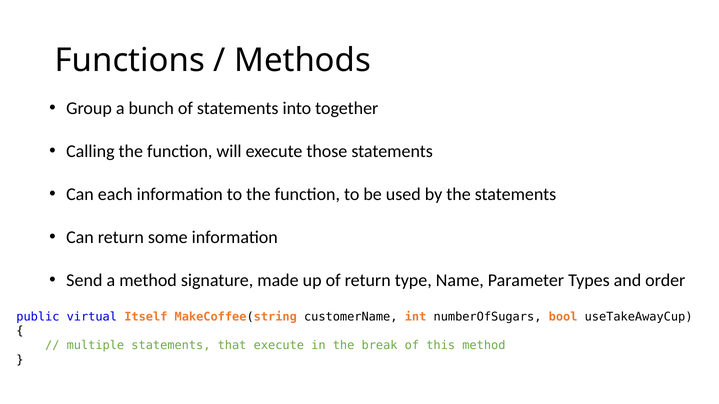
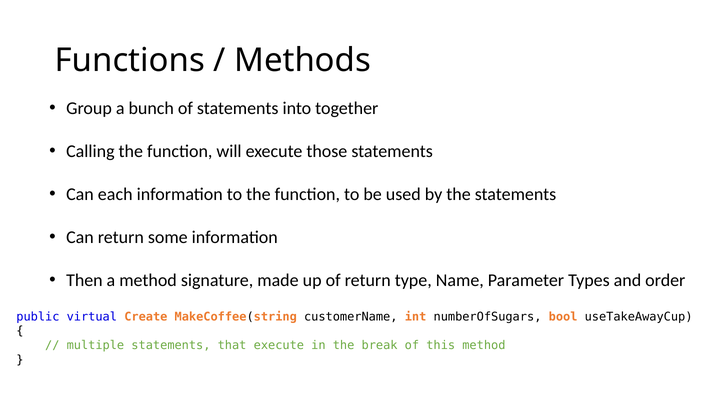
Send: Send -> Then
Itself: Itself -> Create
